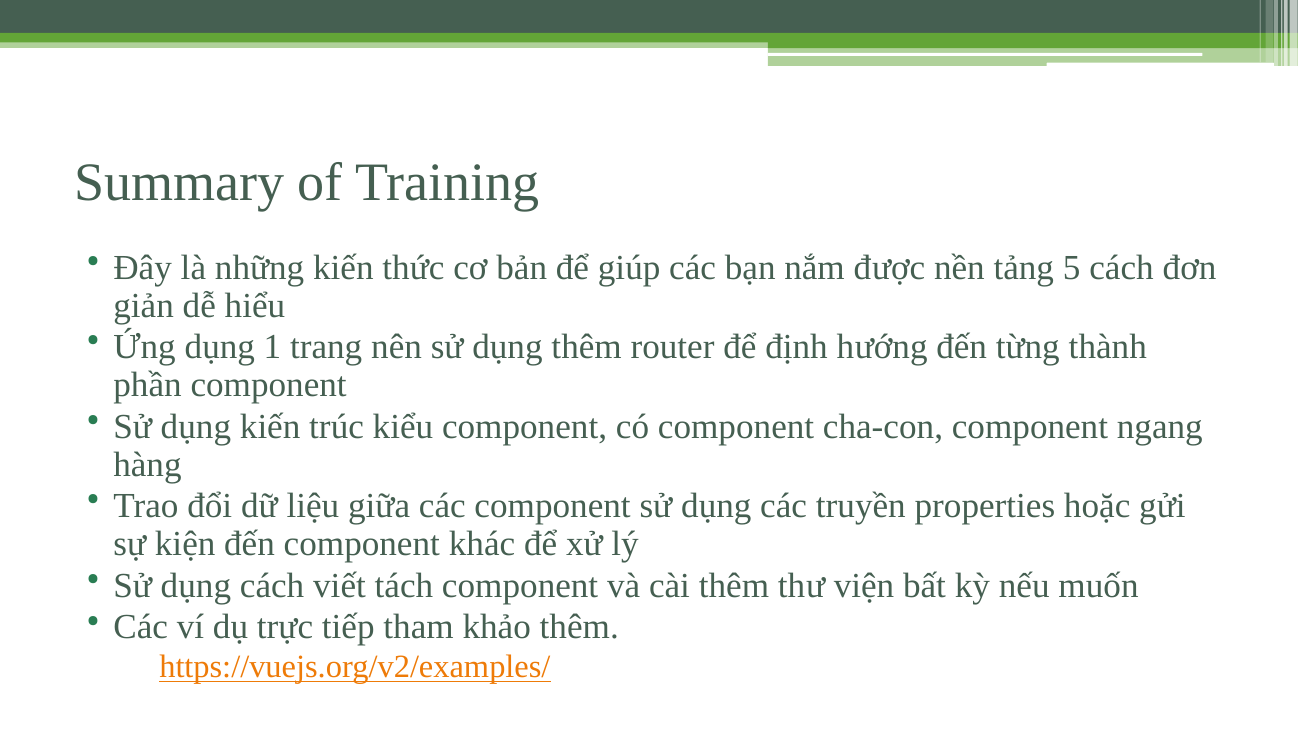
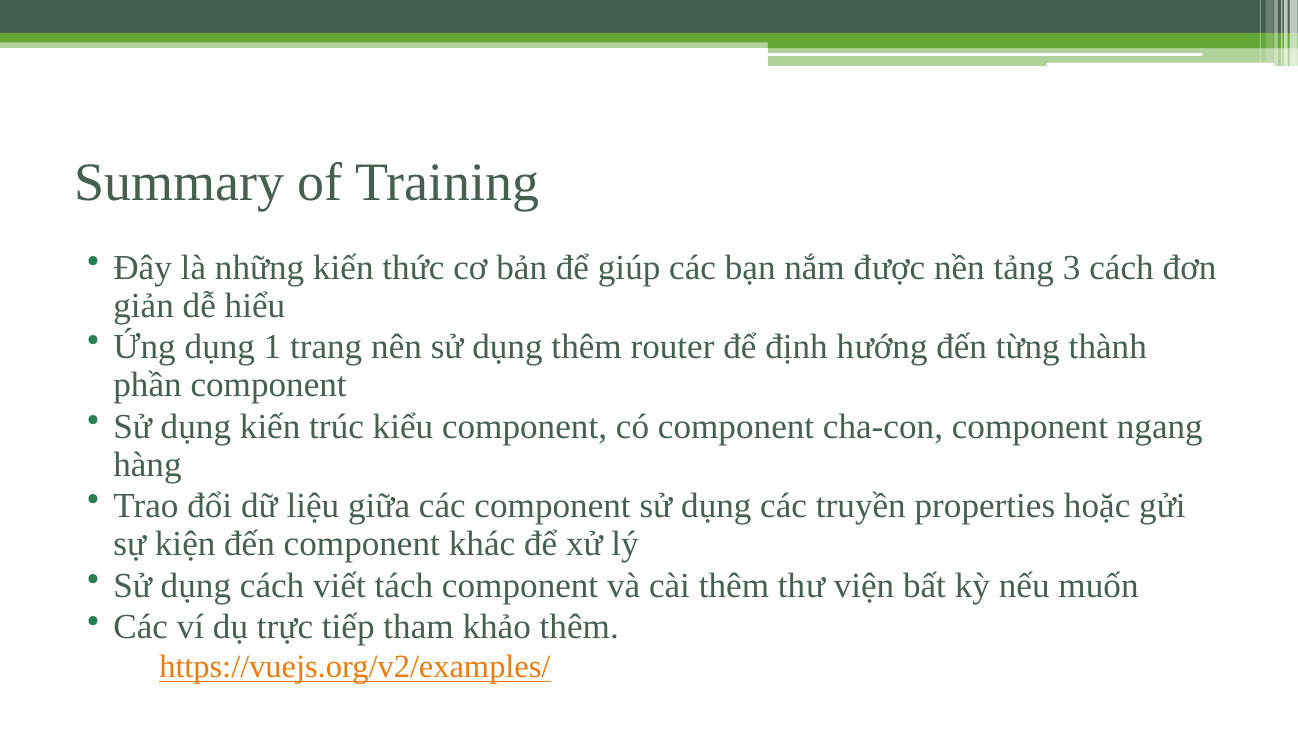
5: 5 -> 3
